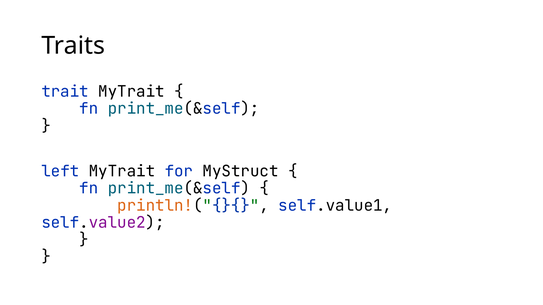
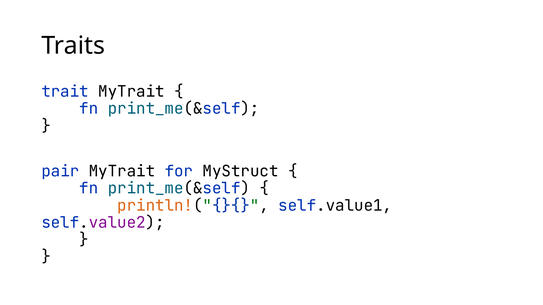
left: left -> pair
